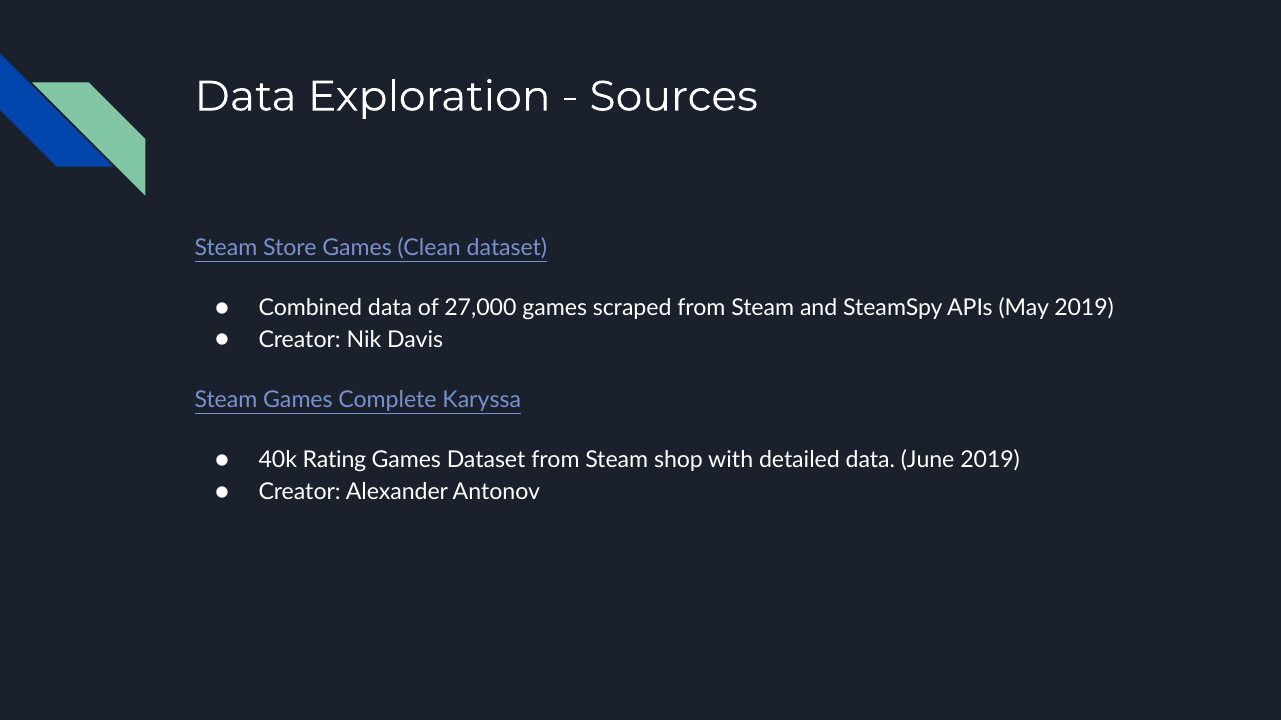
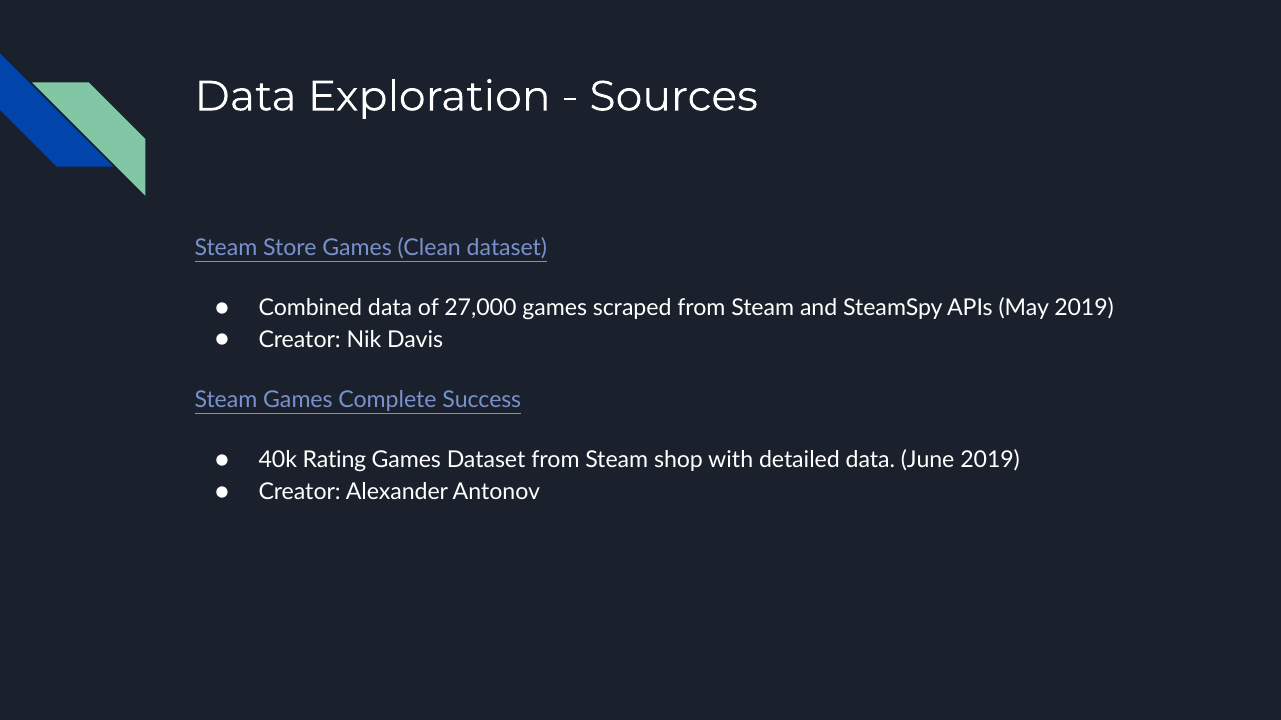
Karyssa: Karyssa -> Success
